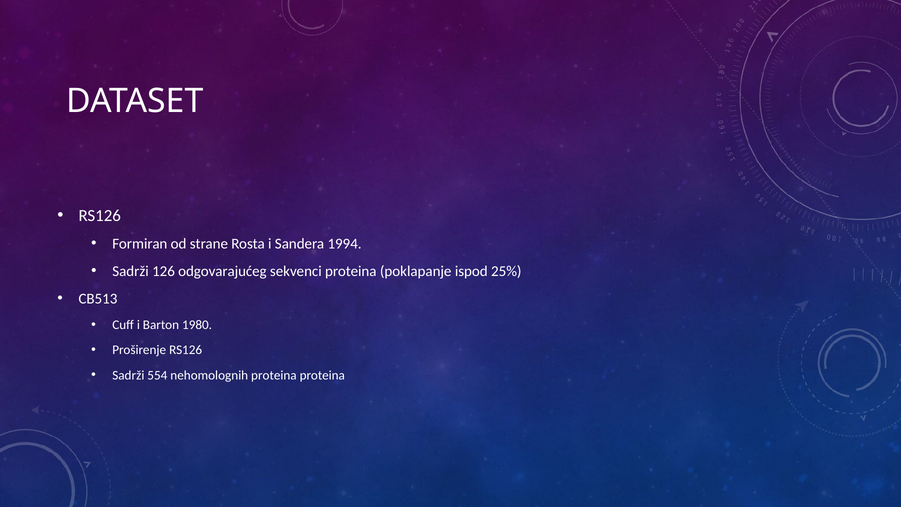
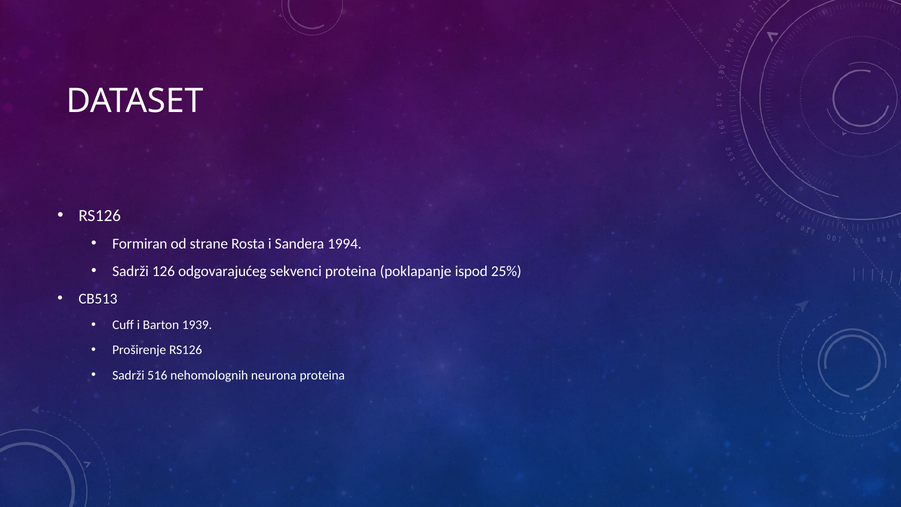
1980: 1980 -> 1939
554: 554 -> 516
nehomolognih proteina: proteina -> neurona
